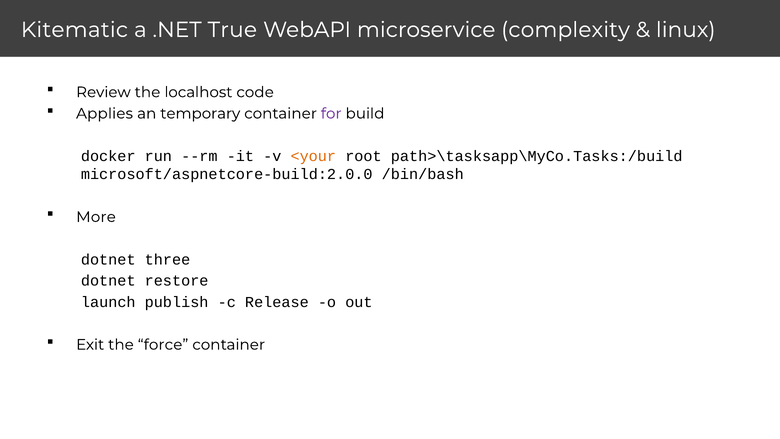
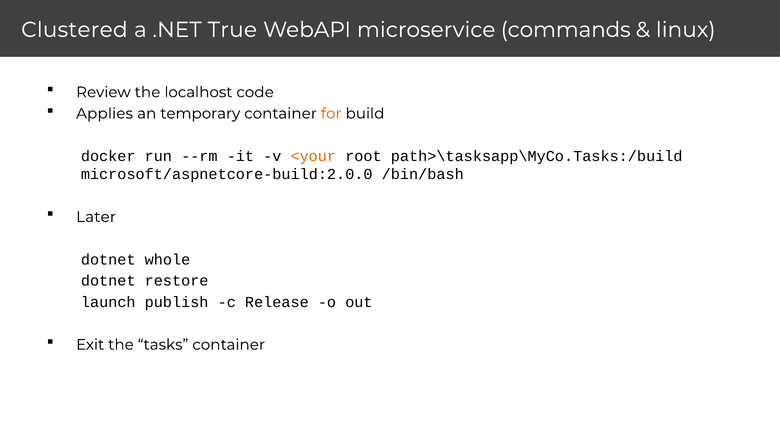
Kitematic: Kitematic -> Clustered
complexity: complexity -> commands
for colour: purple -> orange
More: More -> Later
three: three -> whole
force: force -> tasks
